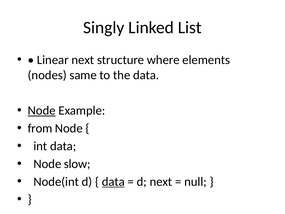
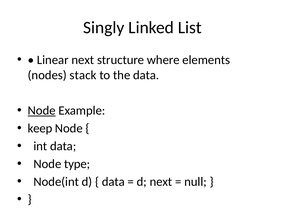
same: same -> stack
from: from -> keep
slow: slow -> type
data at (113, 181) underline: present -> none
